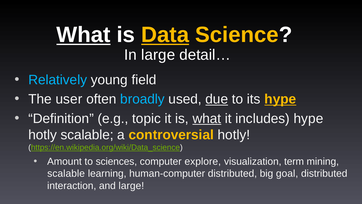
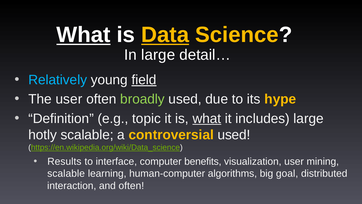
field underline: none -> present
broadly colour: light blue -> light green
due underline: present -> none
hype at (280, 99) underline: present -> none
includes hype: hype -> large
controversial hotly: hotly -> used
Amount: Amount -> Results
sciences: sciences -> interface
explore: explore -> benefits
visualization term: term -> user
human-computer distributed: distributed -> algorithms
and large: large -> often
